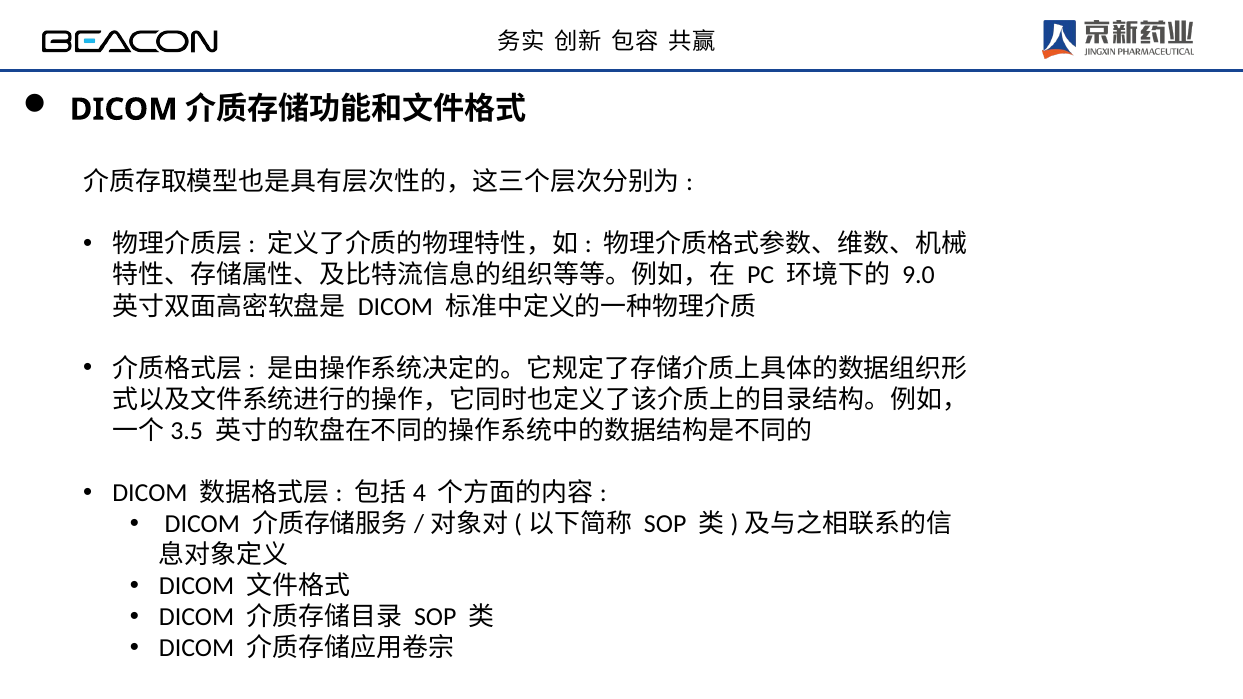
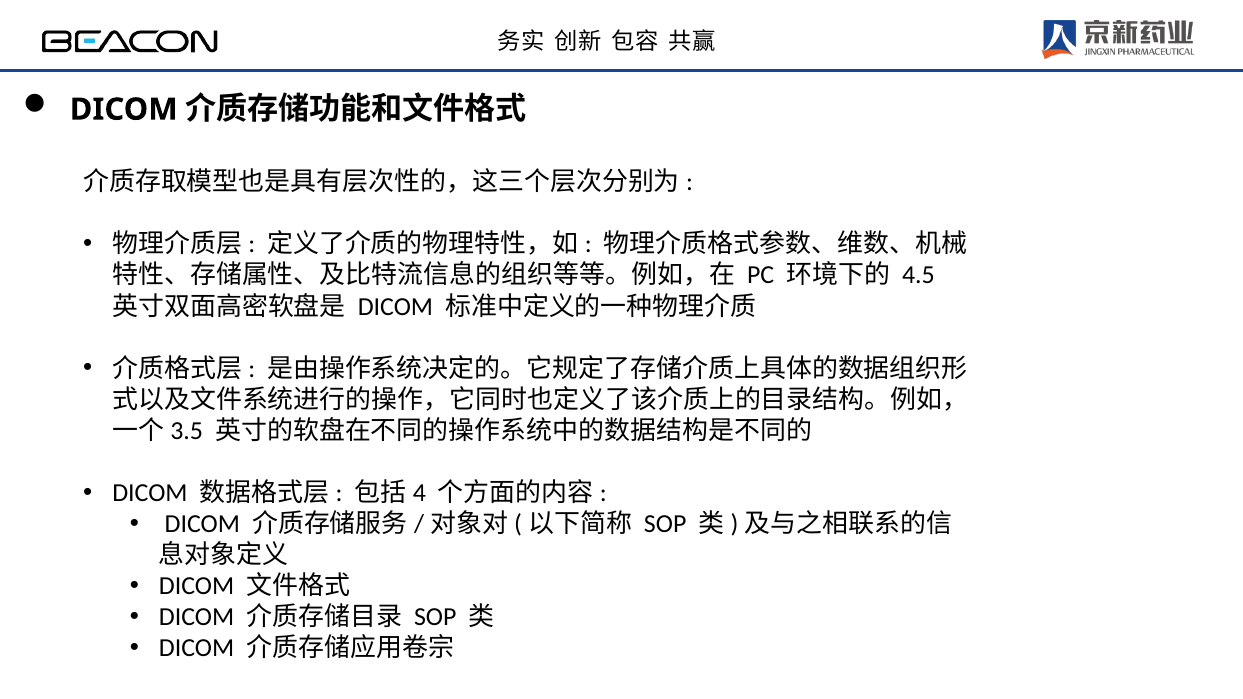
9.0: 9.0 -> 4.5
